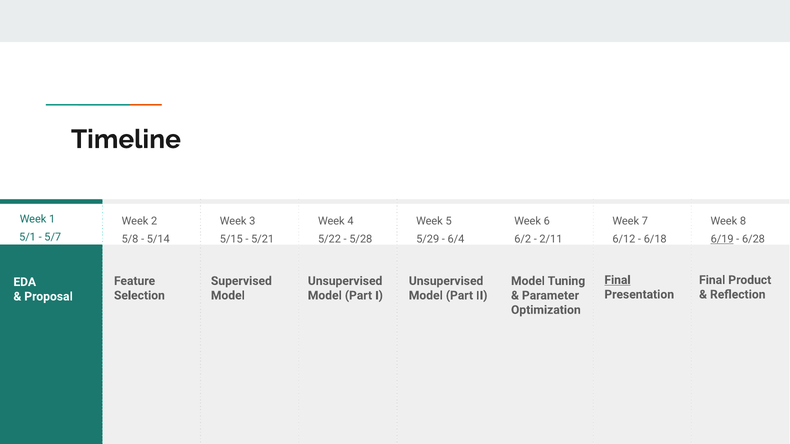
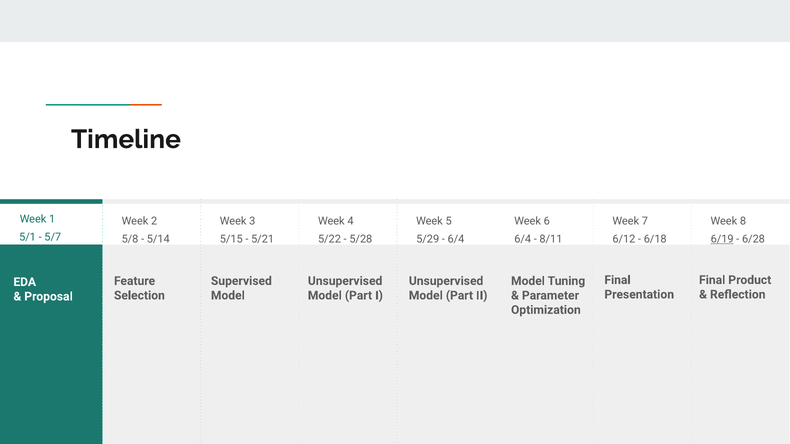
6/2 at (523, 239): 6/2 -> 6/4
2/11: 2/11 -> 8/11
Final at (617, 280) underline: present -> none
